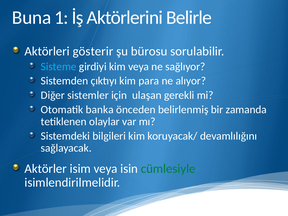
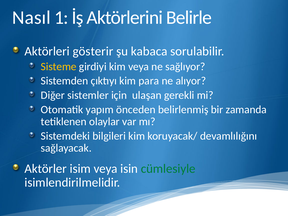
Buna: Buna -> Nasıl
bürosu: bürosu -> kabaca
Sisteme colour: light blue -> yellow
banka: banka -> yapım
